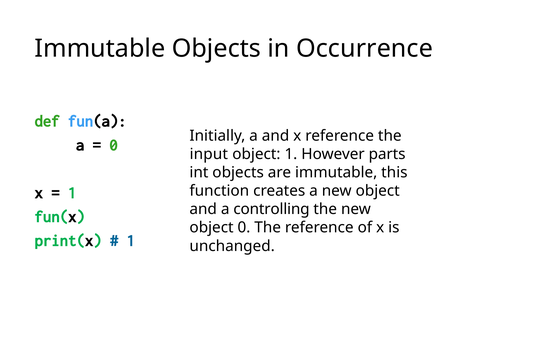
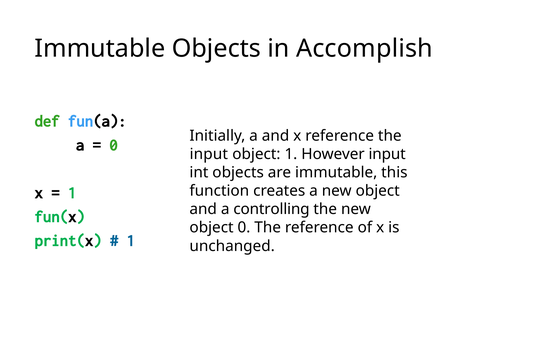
Occurrence: Occurrence -> Accomplish
However parts: parts -> input
